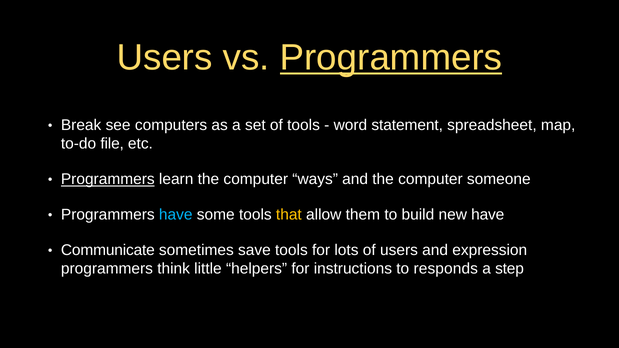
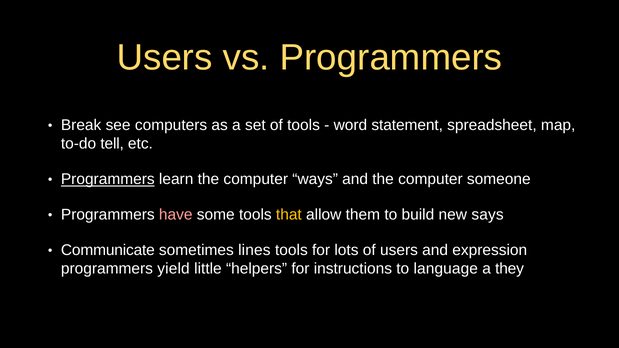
Programmers at (391, 58) underline: present -> none
file: file -> tell
have at (176, 215) colour: light blue -> pink
new have: have -> says
save: save -> lines
think: think -> yield
responds: responds -> language
step: step -> they
